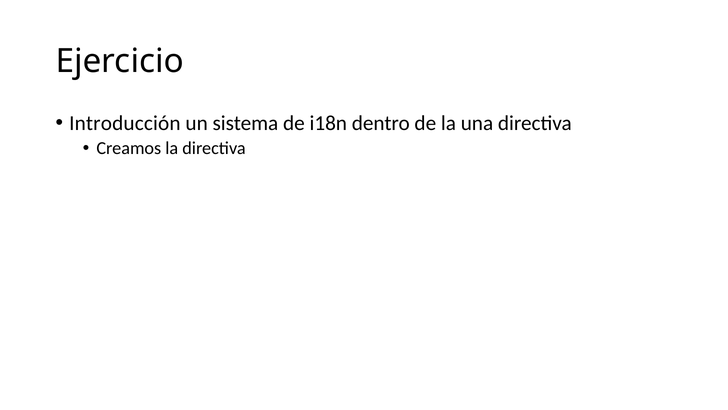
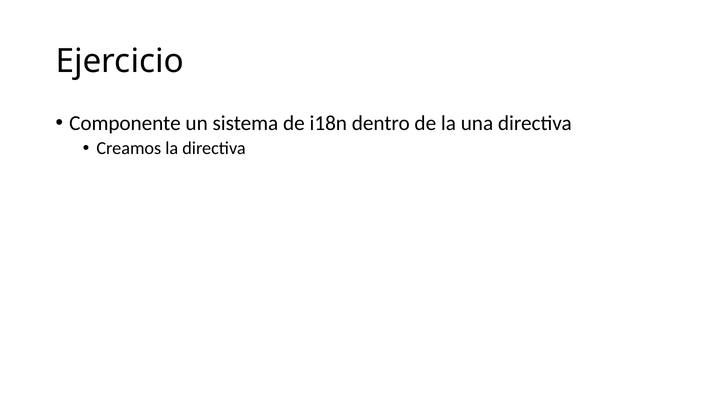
Introducción: Introducción -> Componente
